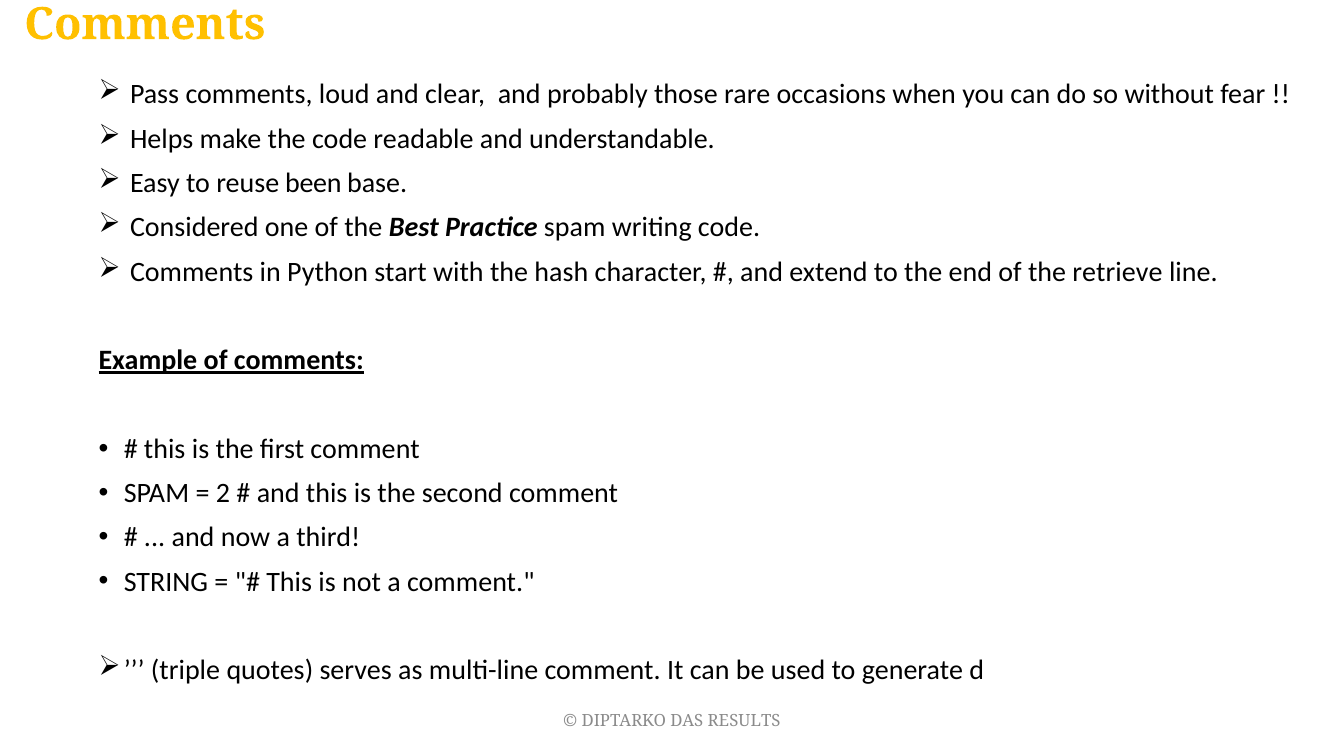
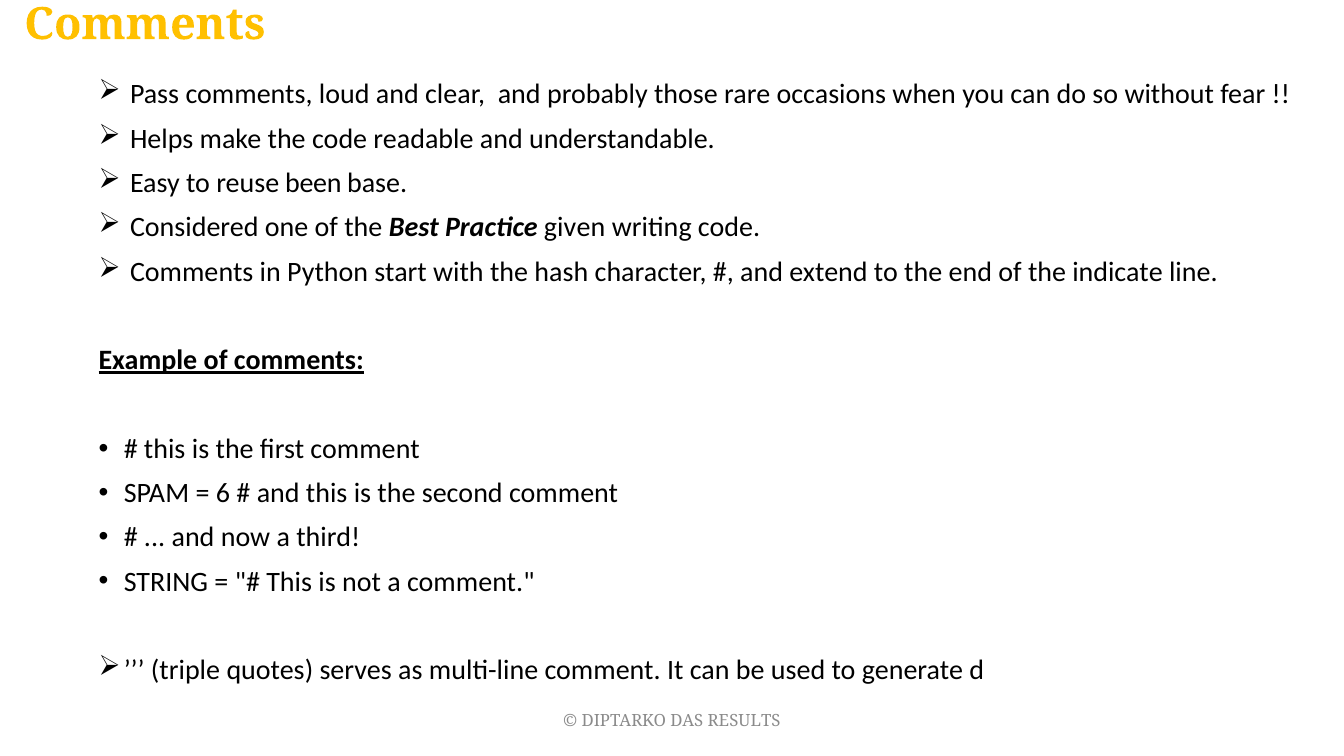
Practice spam: spam -> given
retrieve: retrieve -> indicate
2: 2 -> 6
